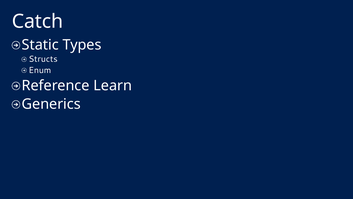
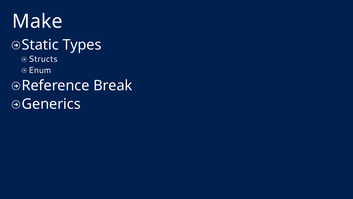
Catch: Catch -> Make
Learn: Learn -> Break
